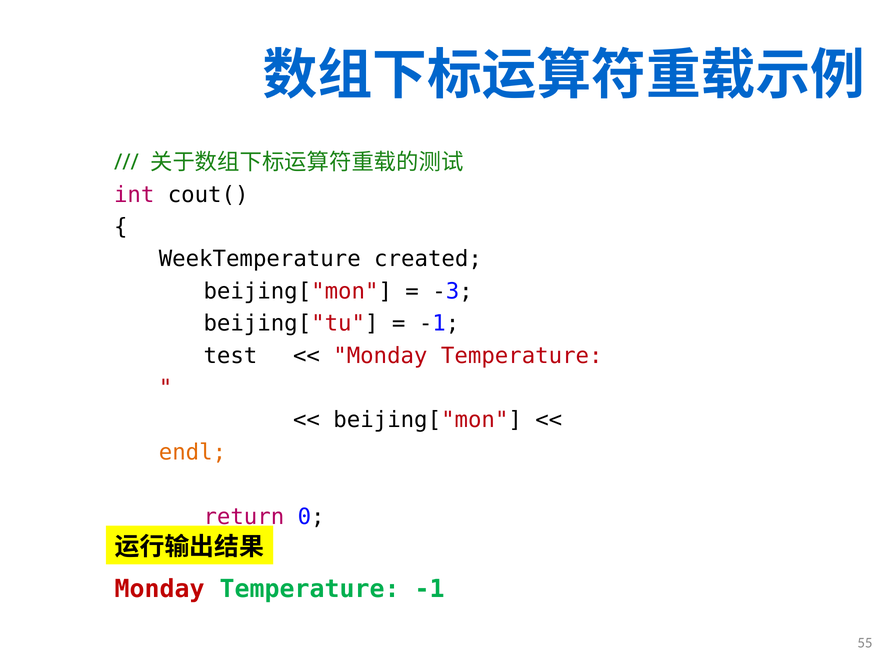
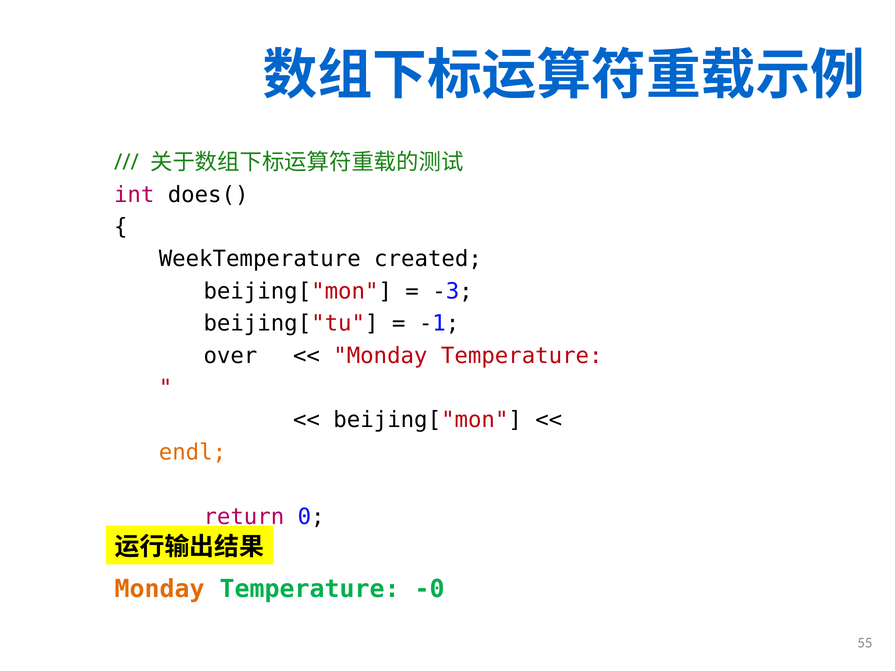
cout(: cout( -> does(
test: test -> over
Monday at (160, 589) colour: red -> orange
Temperature -1: -1 -> -0
